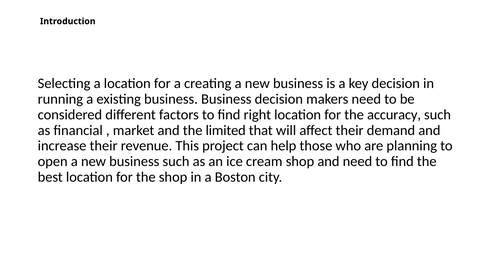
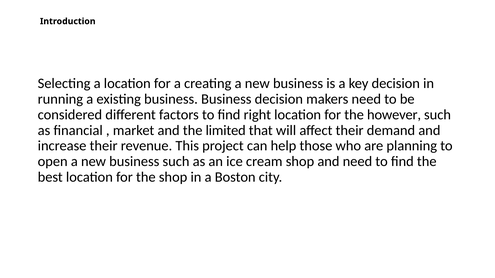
accuracy: accuracy -> however
